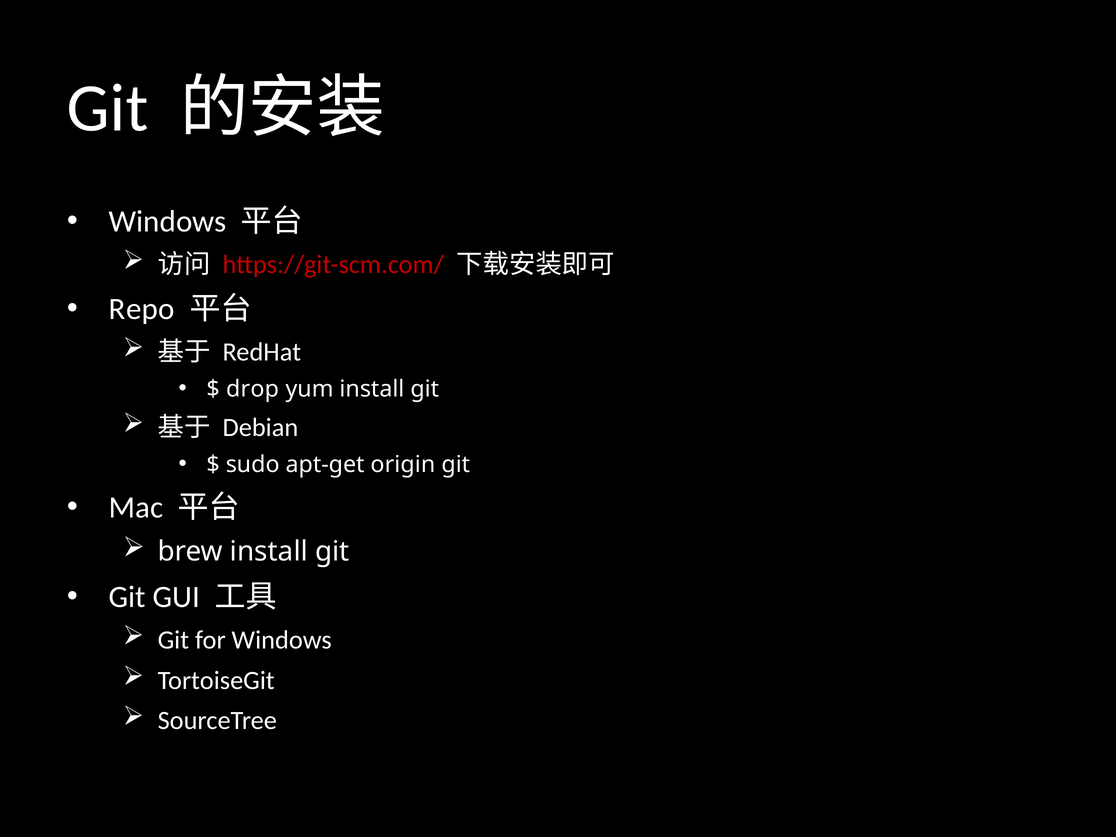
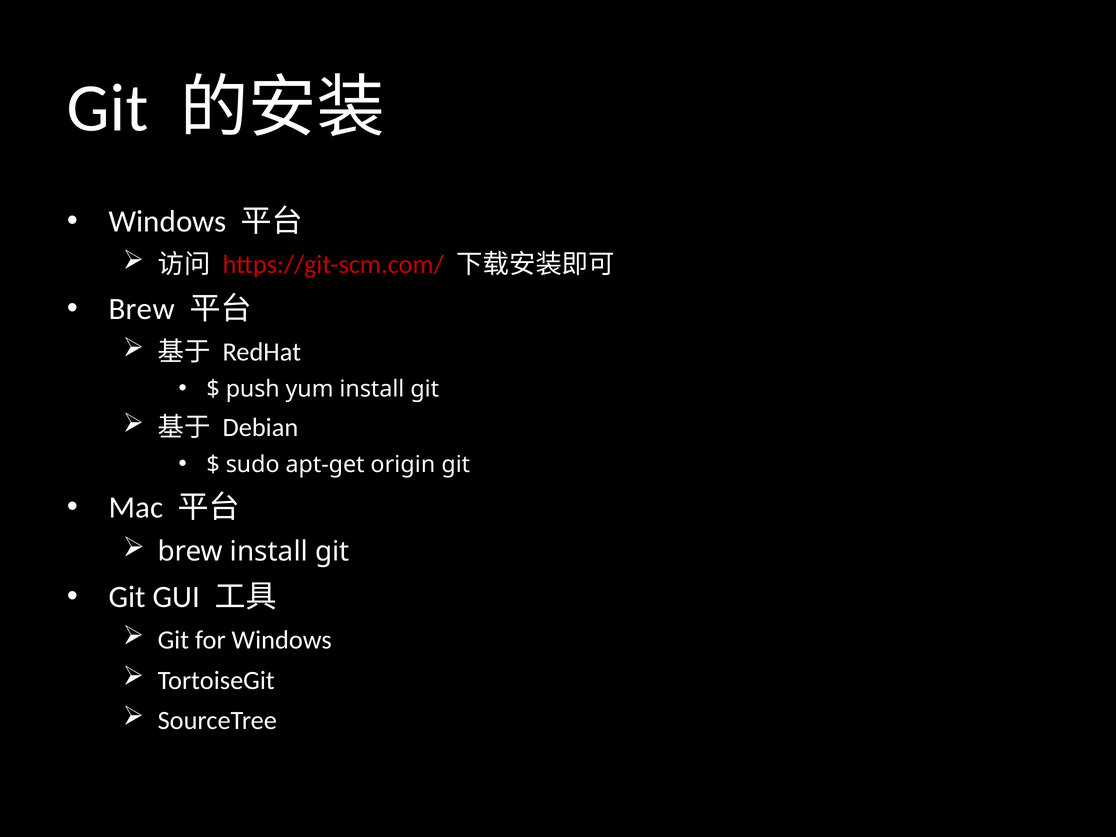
Repo at (142, 309): Repo -> Brew
drop: drop -> push
